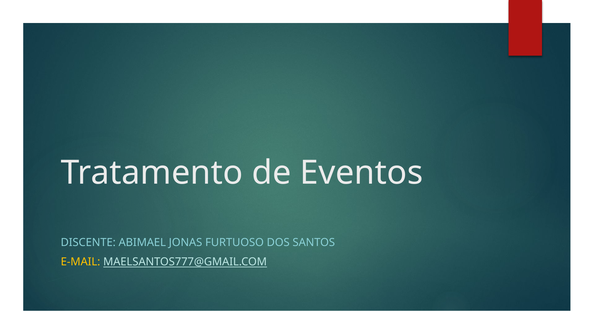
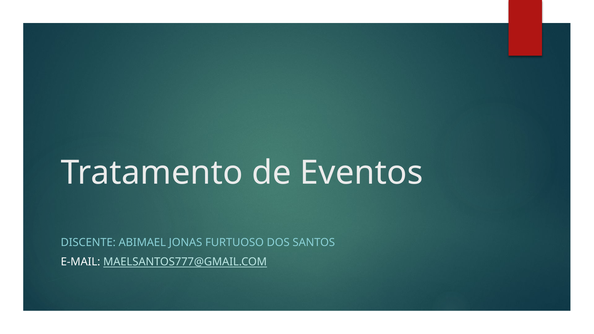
E-MAIL colour: yellow -> white
